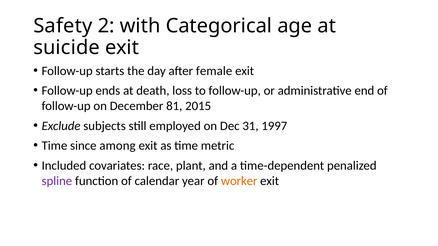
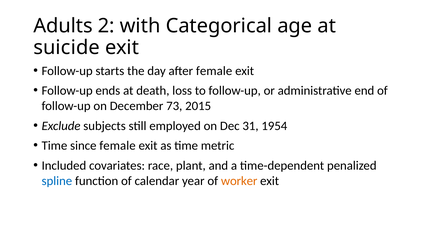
Safety: Safety -> Adults
81: 81 -> 73
1997: 1997 -> 1954
since among: among -> female
spline colour: purple -> blue
